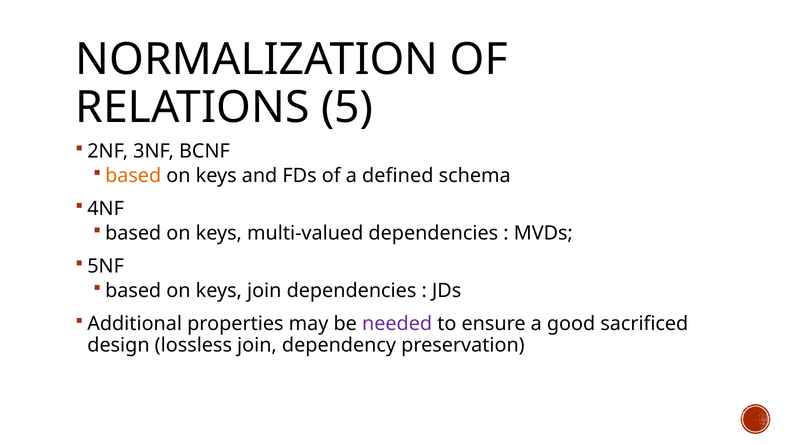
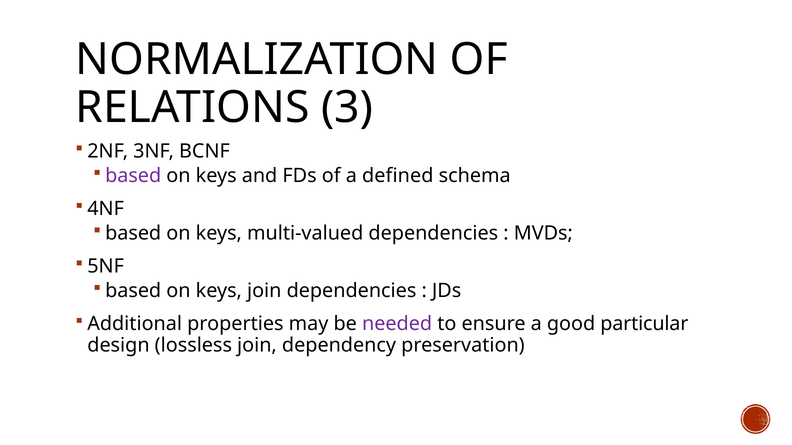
5: 5 -> 3
based at (133, 176) colour: orange -> purple
sacrificed: sacrificed -> particular
